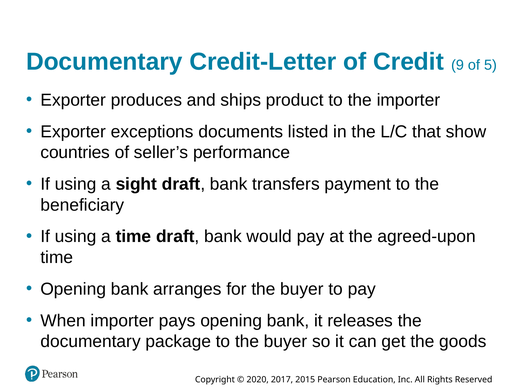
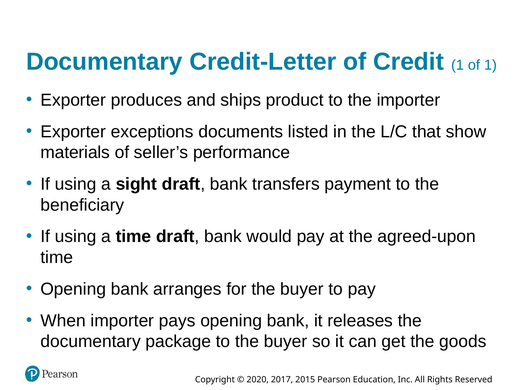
Credit 9: 9 -> 1
of 5: 5 -> 1
countries: countries -> materials
